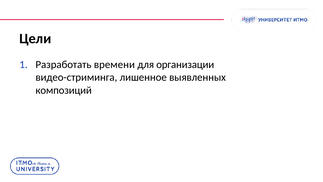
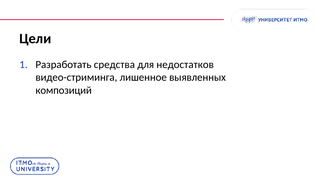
времени: времени -> средства
организации: организации -> недостатков
